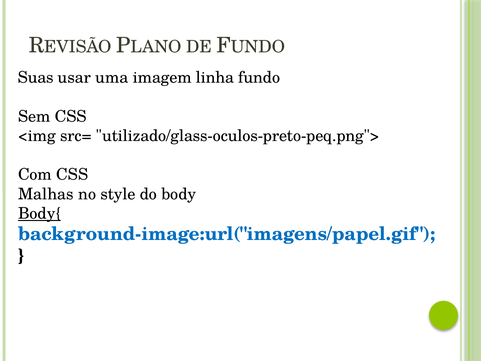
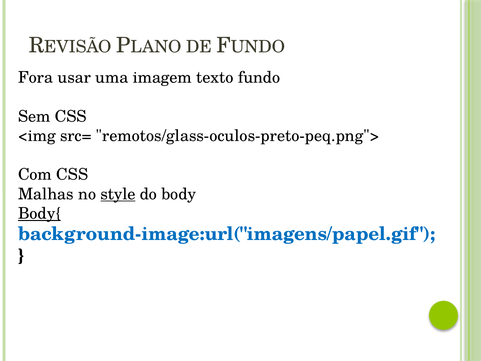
Suas: Suas -> Fora
linha: linha -> texto
utilizado/glass-oculos-preto-peq.png">: utilizado/glass-oculos-preto-peq.png"> -> remotos/glass-oculos-preto-peq.png">
style underline: none -> present
